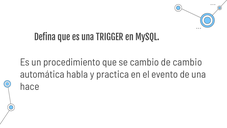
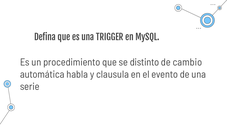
se cambio: cambio -> distinto
practica: practica -> clausula
hace: hace -> serie
